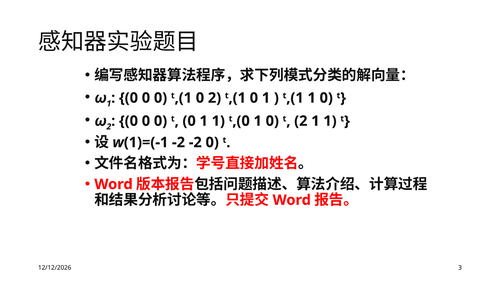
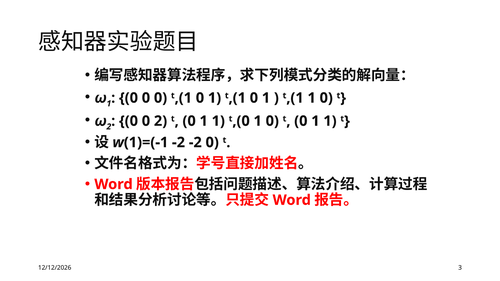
2 at (215, 98): 2 -> 1
0 at (161, 121): 0 -> 2
2 at (301, 121): 2 -> 0
